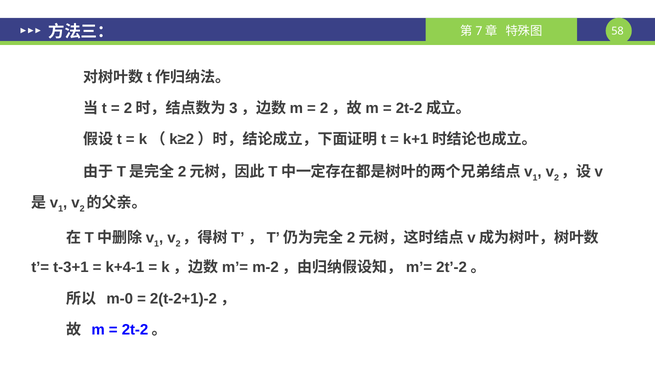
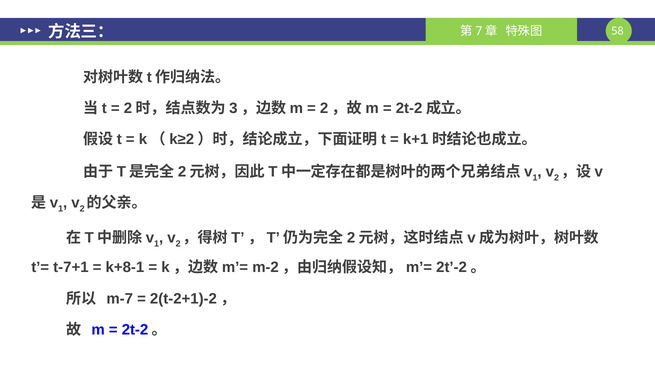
t-3+1: t-3+1 -> t-7+1
k+4-1: k+4-1 -> k+8-1
m-0: m-0 -> m-7
